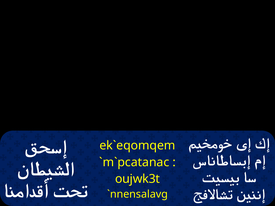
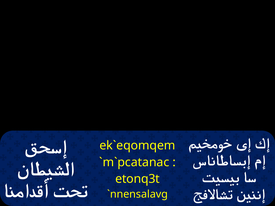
oujwk3t: oujwk3t -> etonq3t
